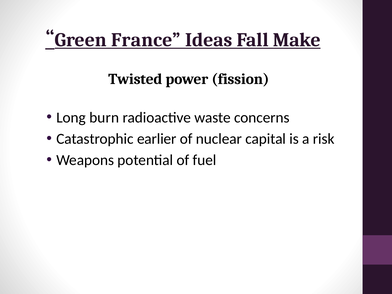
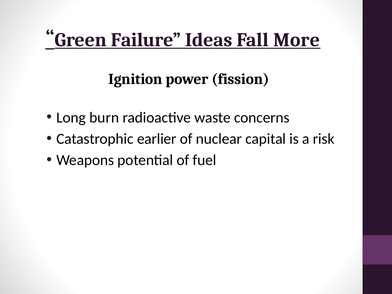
France: France -> Failure
Make: Make -> More
Twisted: Twisted -> Ignition
